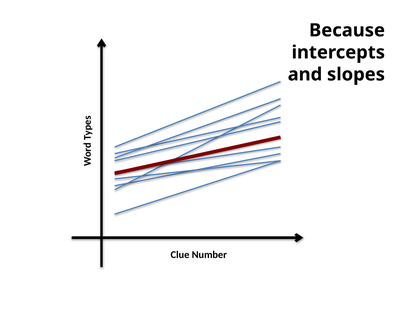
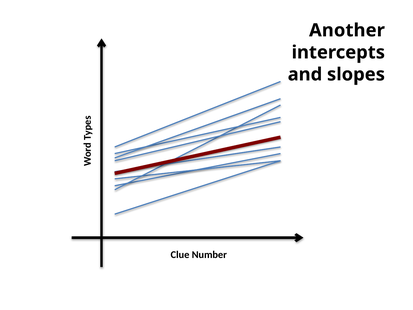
Because: Because -> Another
